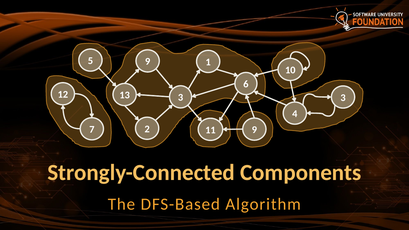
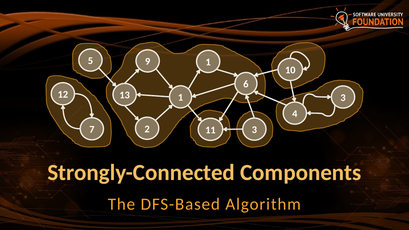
13 3: 3 -> 1
2 9: 9 -> 3
